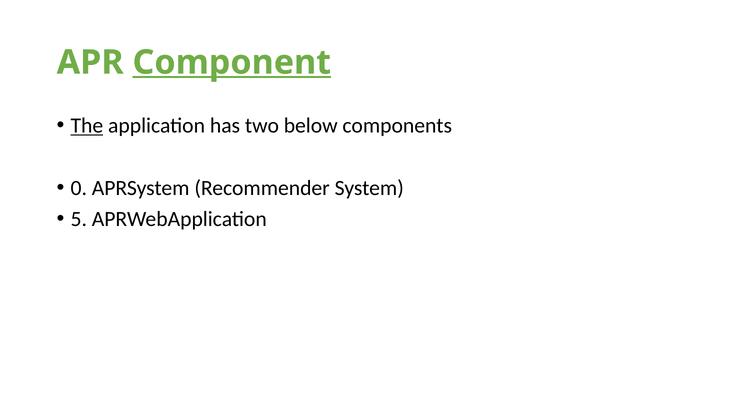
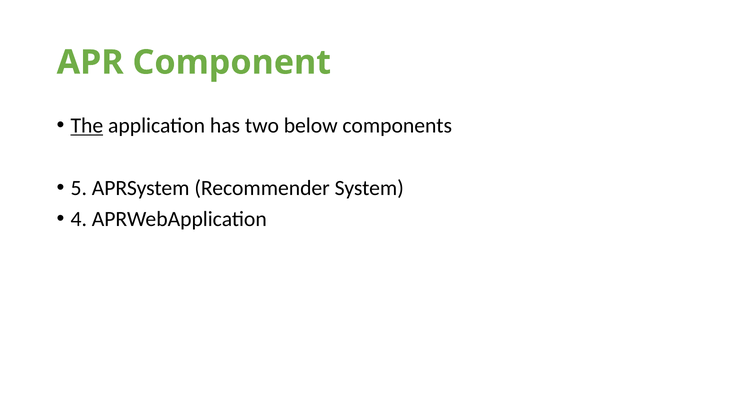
Component underline: present -> none
0: 0 -> 5
5: 5 -> 4
